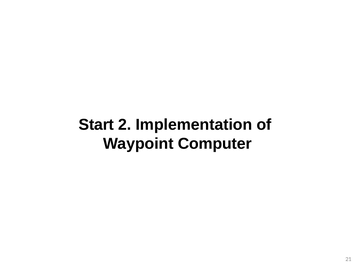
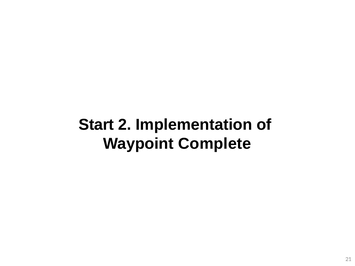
Computer: Computer -> Complete
